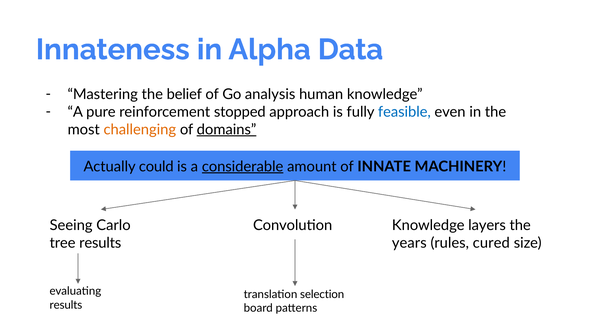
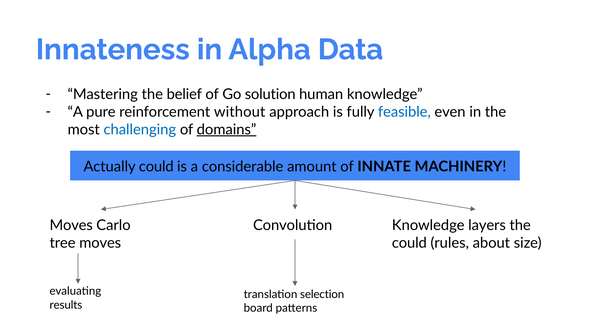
analysis: analysis -> solution
stopped: stopped -> without
challenging colour: orange -> blue
considerable underline: present -> none
Seeing at (71, 225): Seeing -> Moves
tree results: results -> moves
years at (409, 243): years -> could
cured: cured -> about
